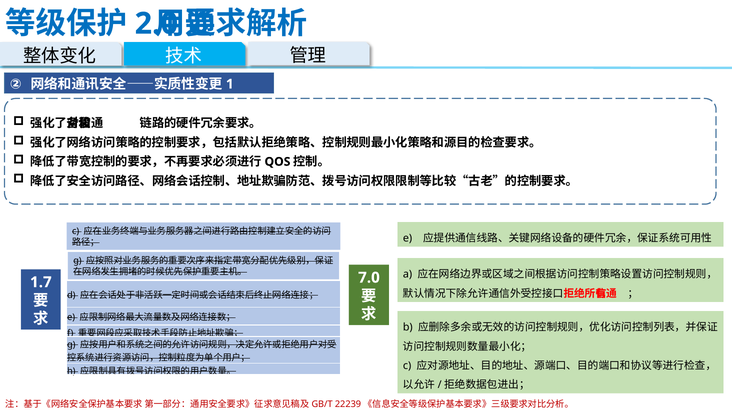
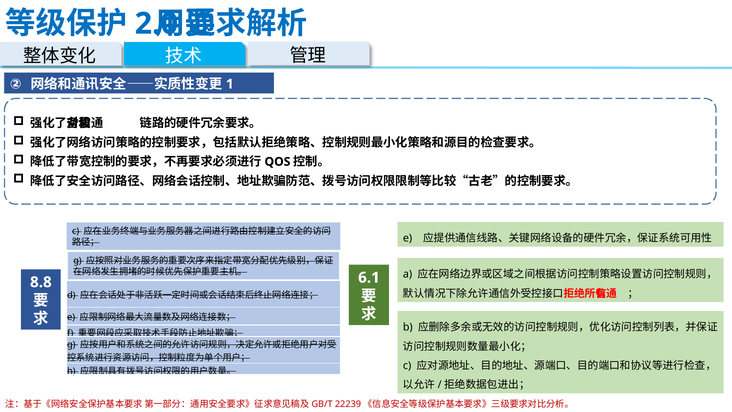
7.0: 7.0 -> 6.1
1.7: 1.7 -> 8.8
